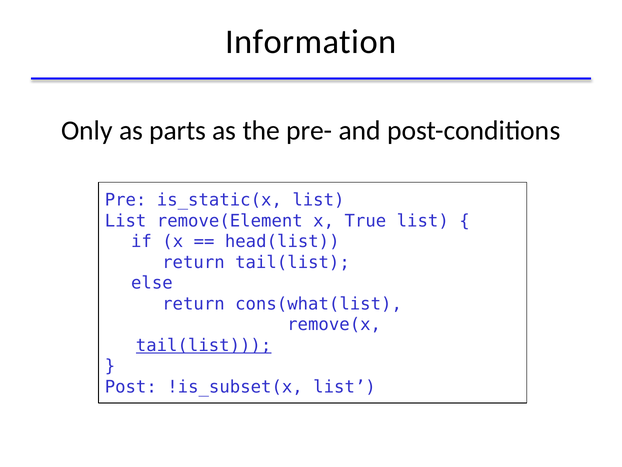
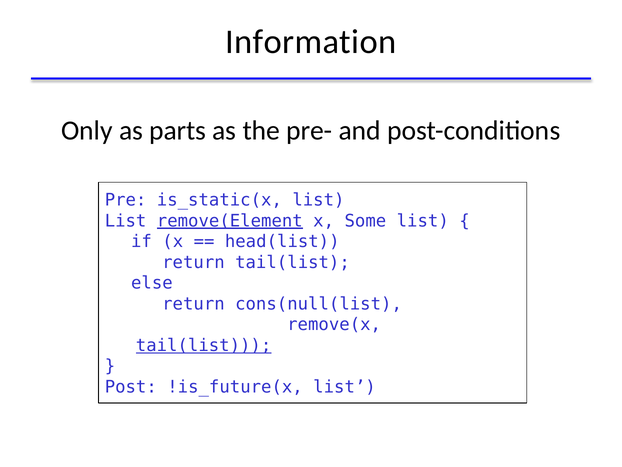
remove(Element underline: none -> present
True: True -> Some
cons(what(list: cons(what(list -> cons(null(list
!is_subset(x: !is_subset(x -> !is_future(x
